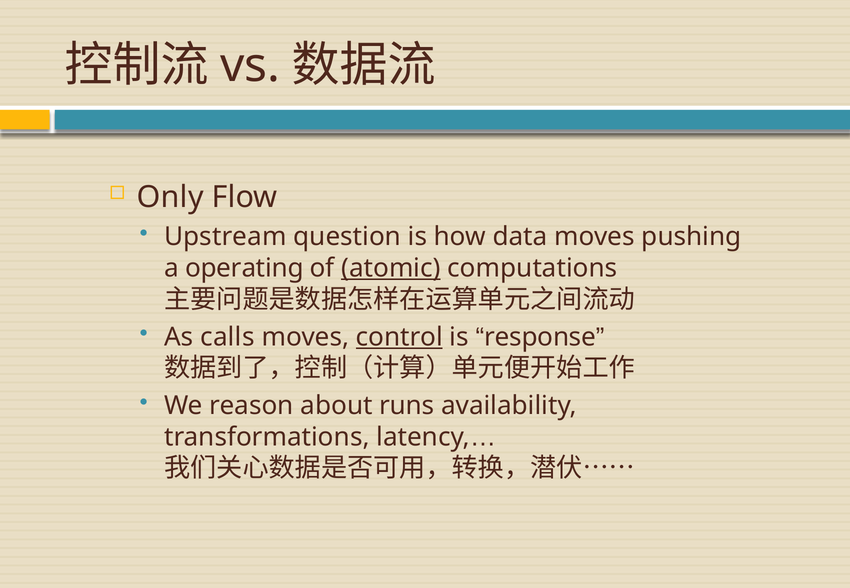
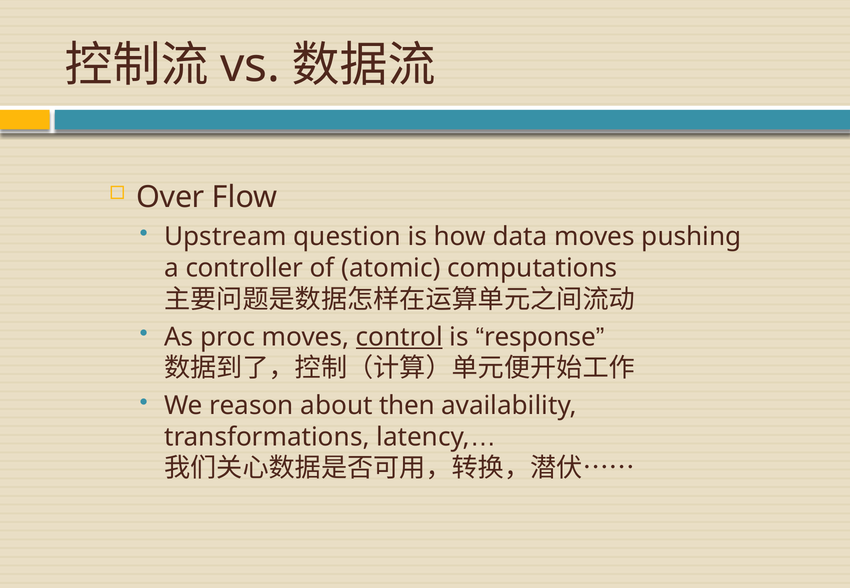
Only: Only -> Over
operating: operating -> controller
atomic underline: present -> none
calls: calls -> proc
runs: runs -> then
